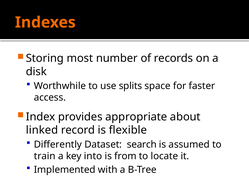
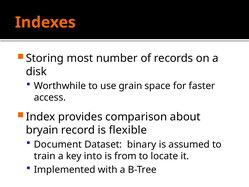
splits: splits -> grain
appropriate: appropriate -> comparison
linked: linked -> bryain
Differently: Differently -> Document
search: search -> binary
